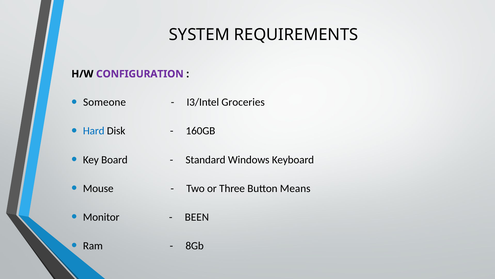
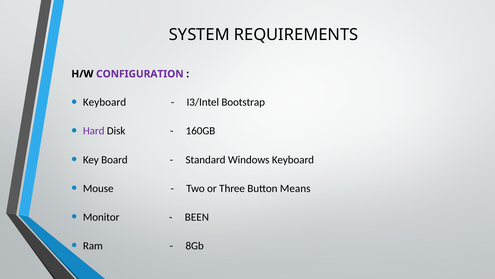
Someone at (105, 102): Someone -> Keyboard
Groceries: Groceries -> Bootstrap
Hard colour: blue -> purple
